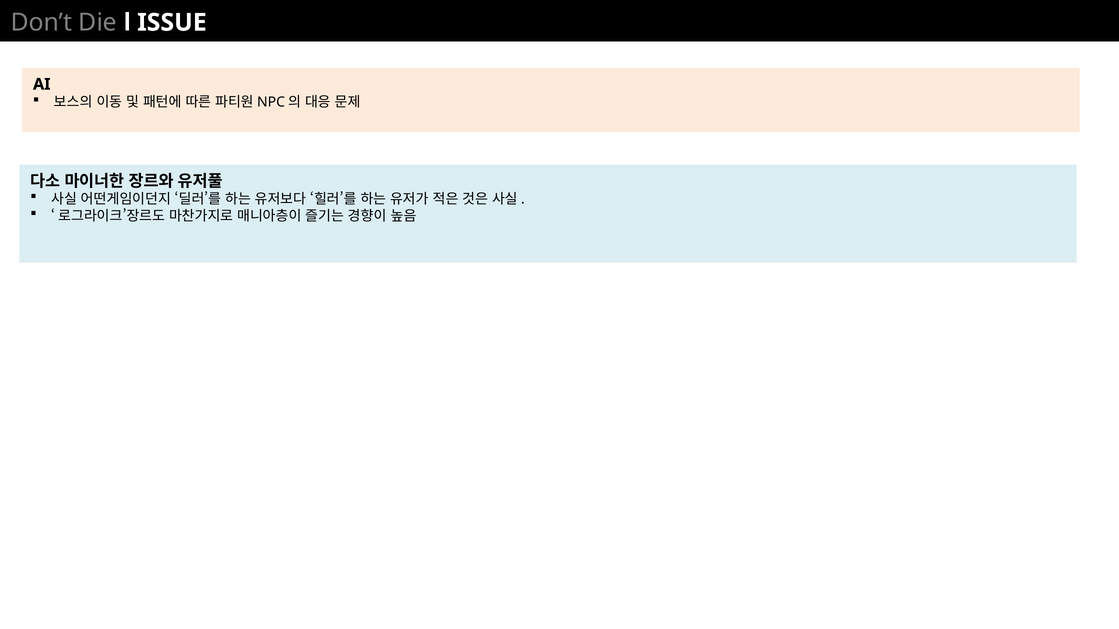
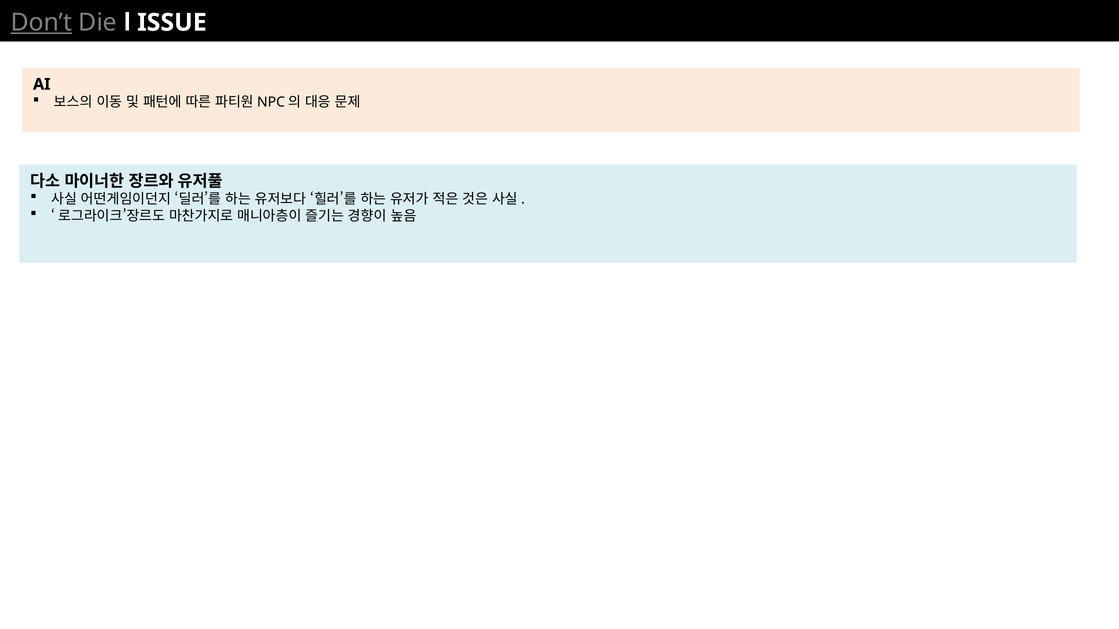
Don’t underline: none -> present
